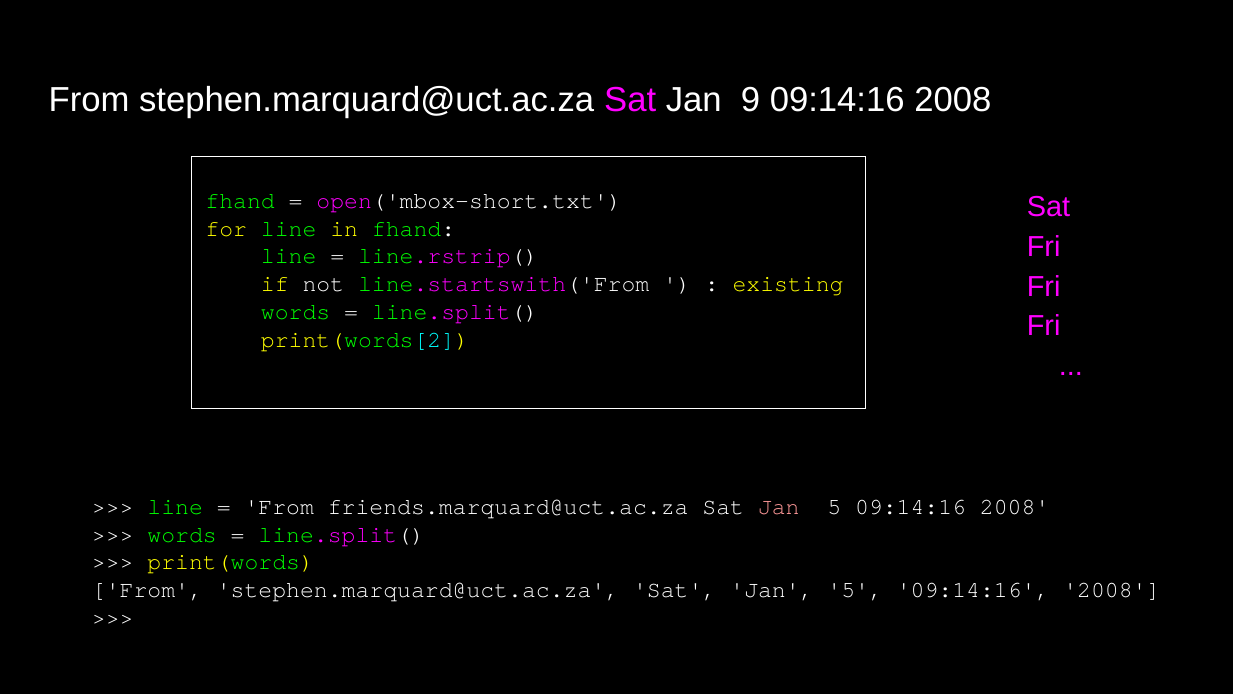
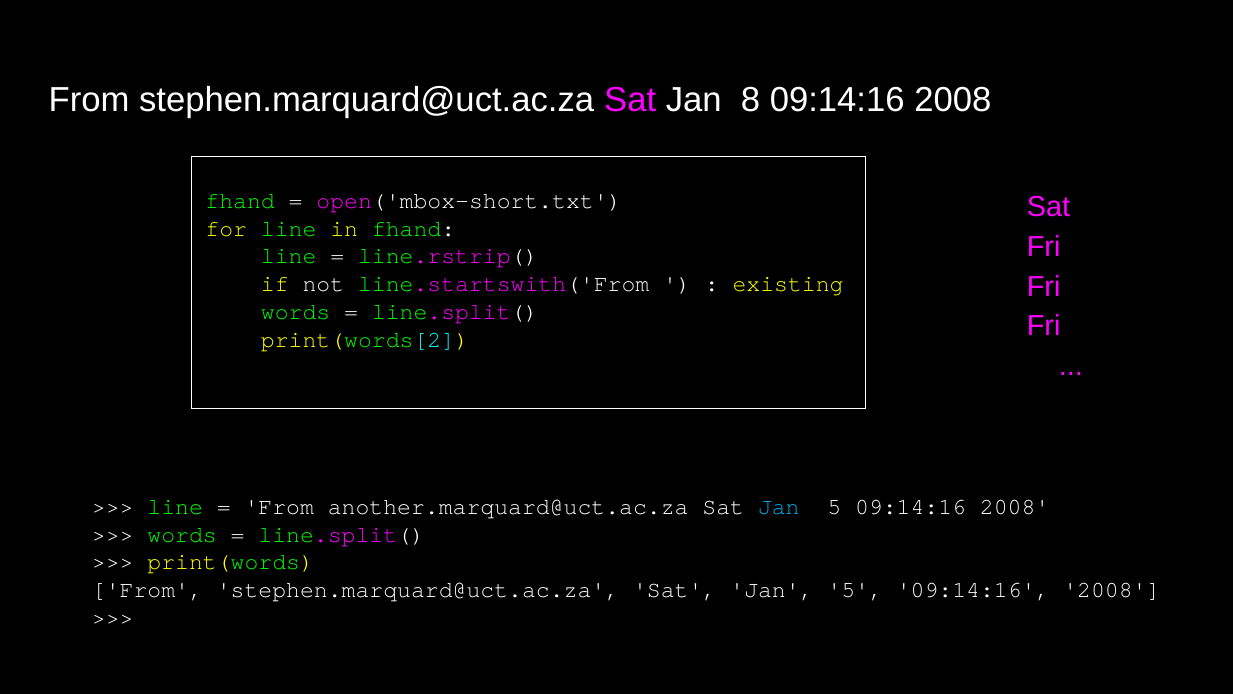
9: 9 -> 8
friends.marquard@uct.ac.za: friends.marquard@uct.ac.za -> another.marquard@uct.ac.za
Jan at (779, 506) colour: pink -> light blue
